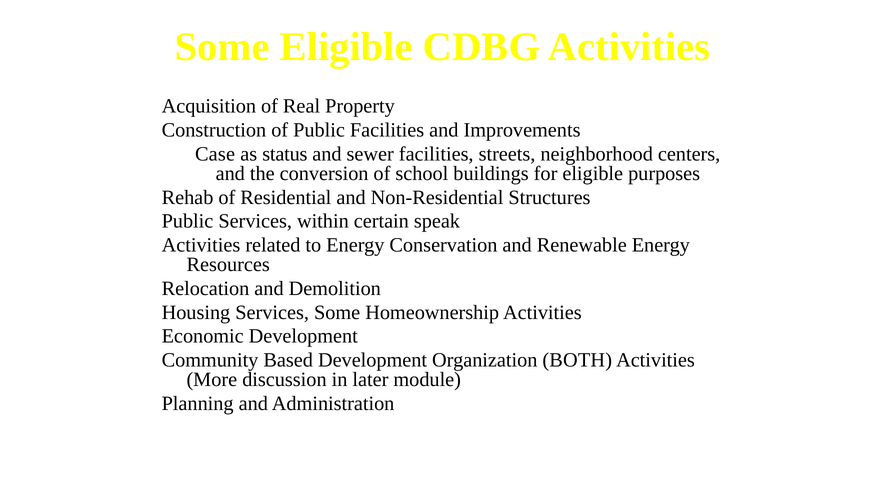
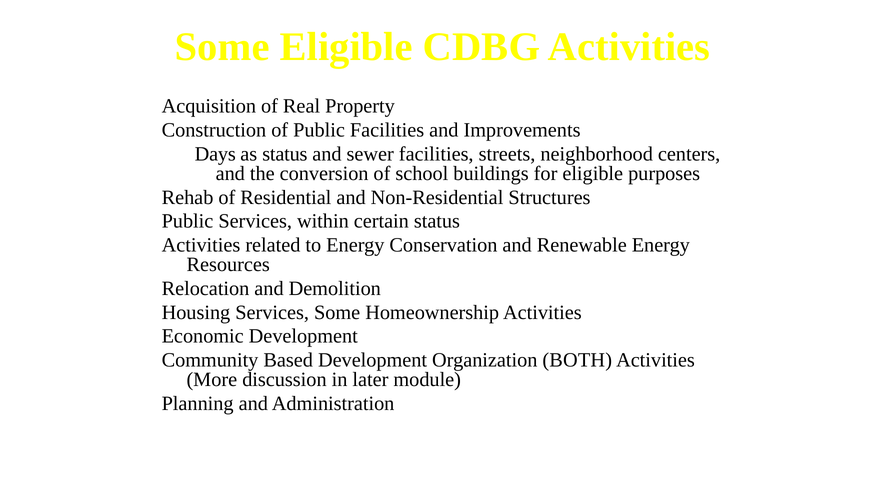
Case: Case -> Days
certain speak: speak -> status
